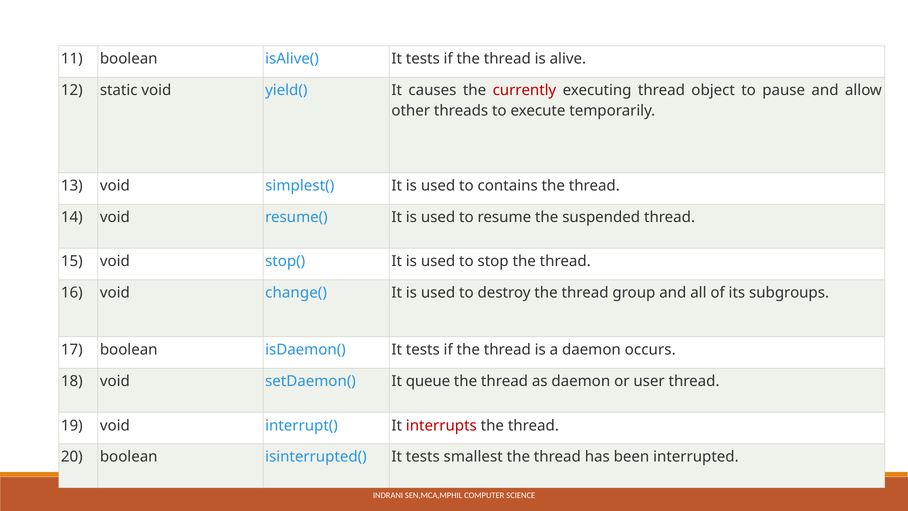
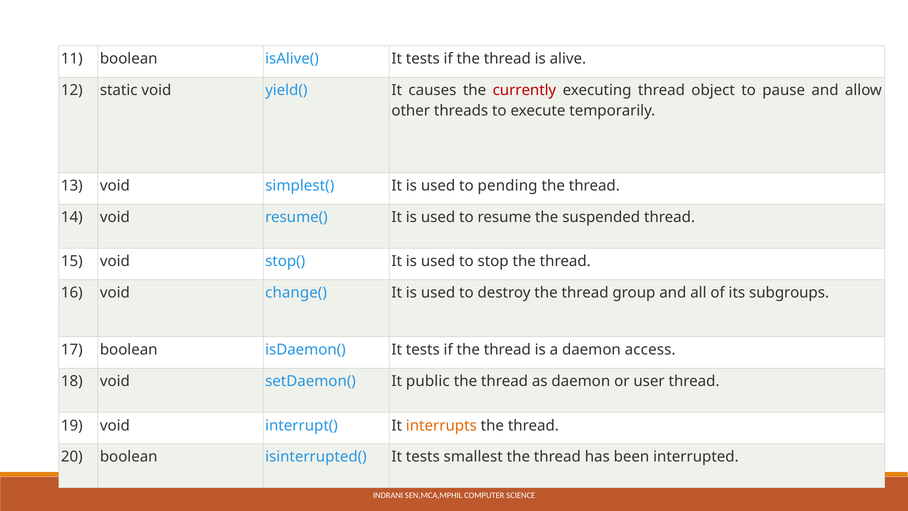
contains: contains -> pending
occurs: occurs -> access
queue: queue -> public
interrupts colour: red -> orange
